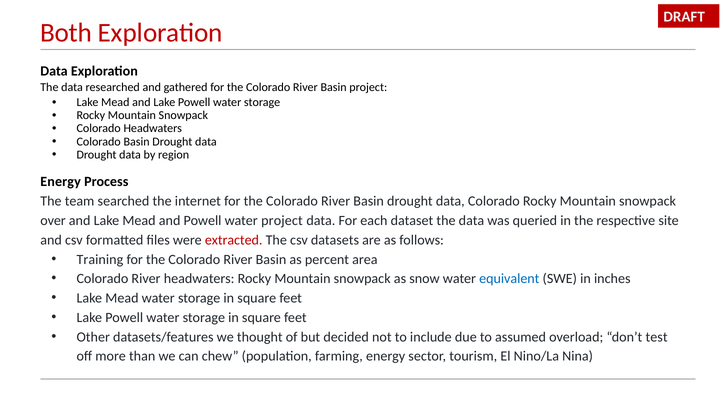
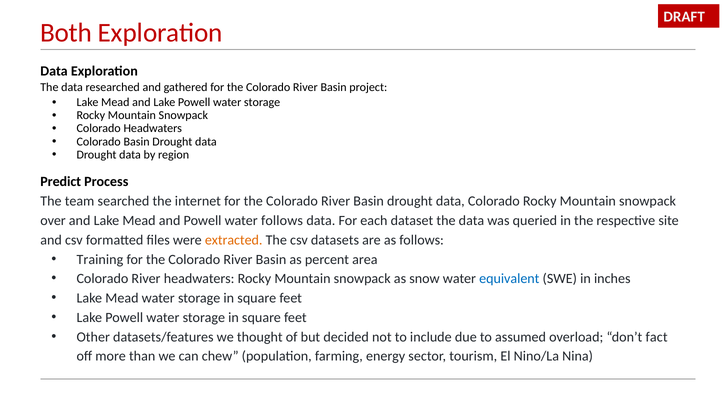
Energy at (61, 182): Energy -> Predict
water project: project -> follows
extracted colour: red -> orange
test: test -> fact
